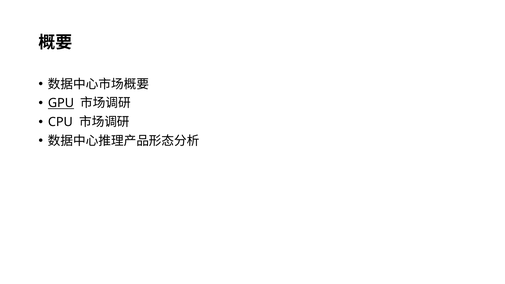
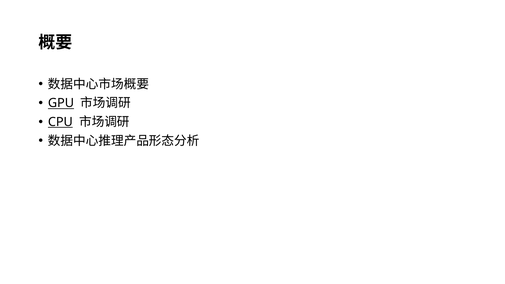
CPU underline: none -> present
